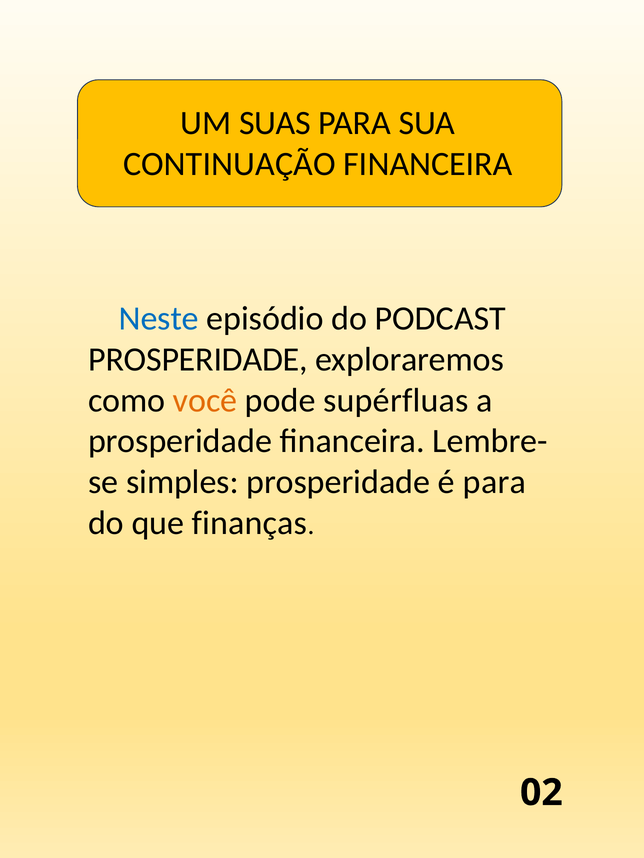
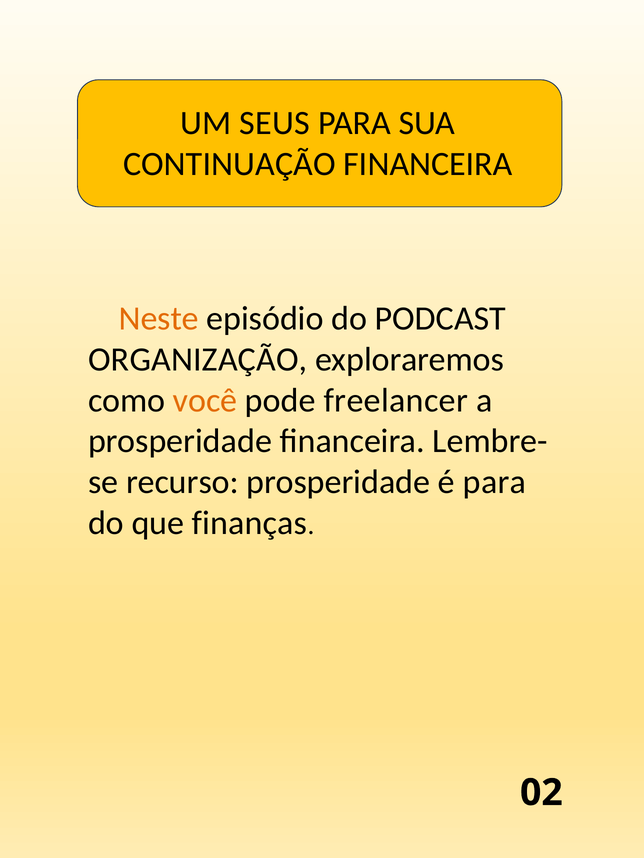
SUAS: SUAS -> SEUS
Neste colour: blue -> orange
PROSPERIDADE at (198, 360): PROSPERIDADE -> ORGANIZAÇÃO
supérfluas: supérfluas -> freelancer
simples: simples -> recurso
